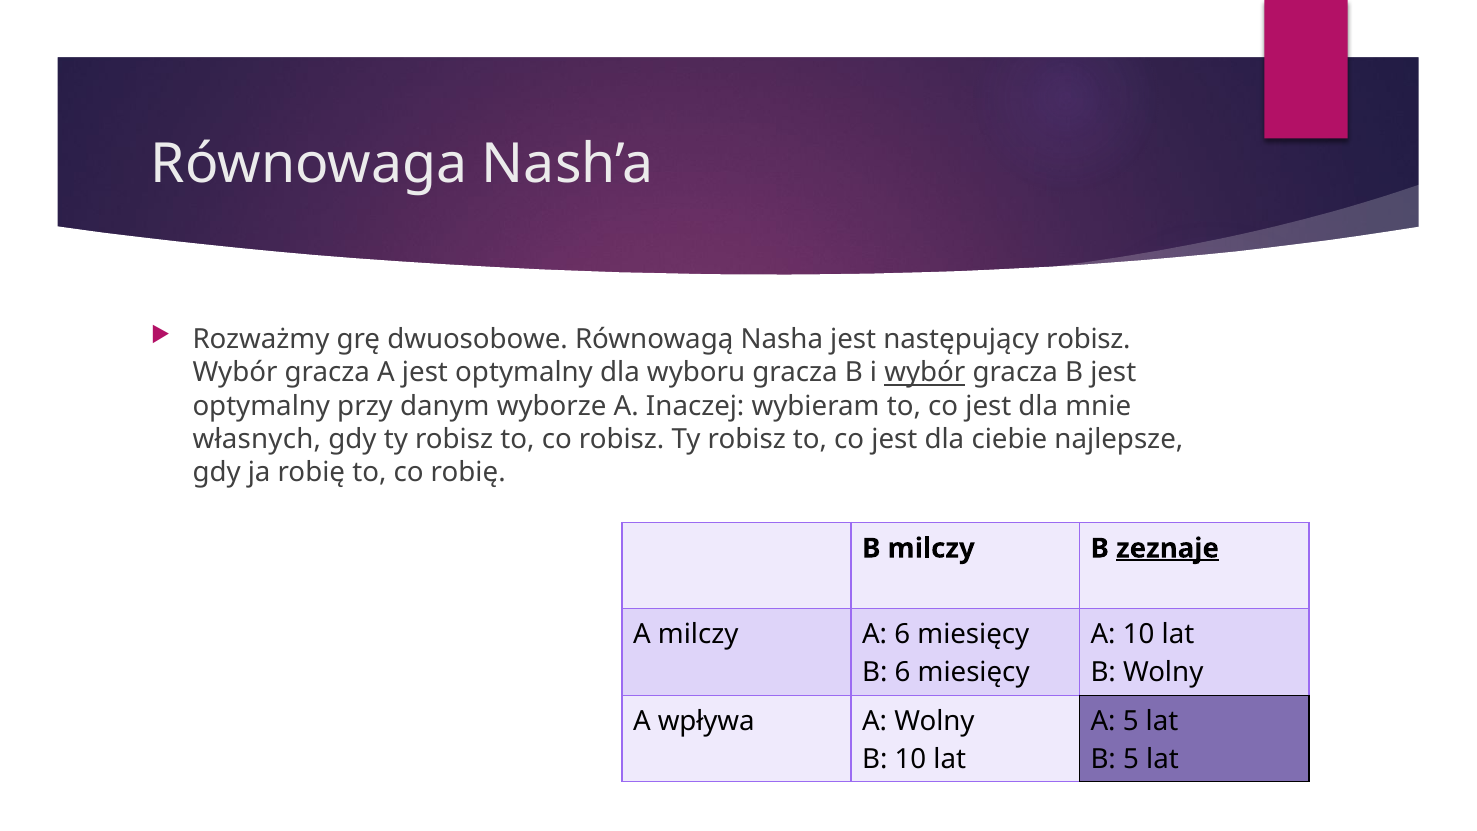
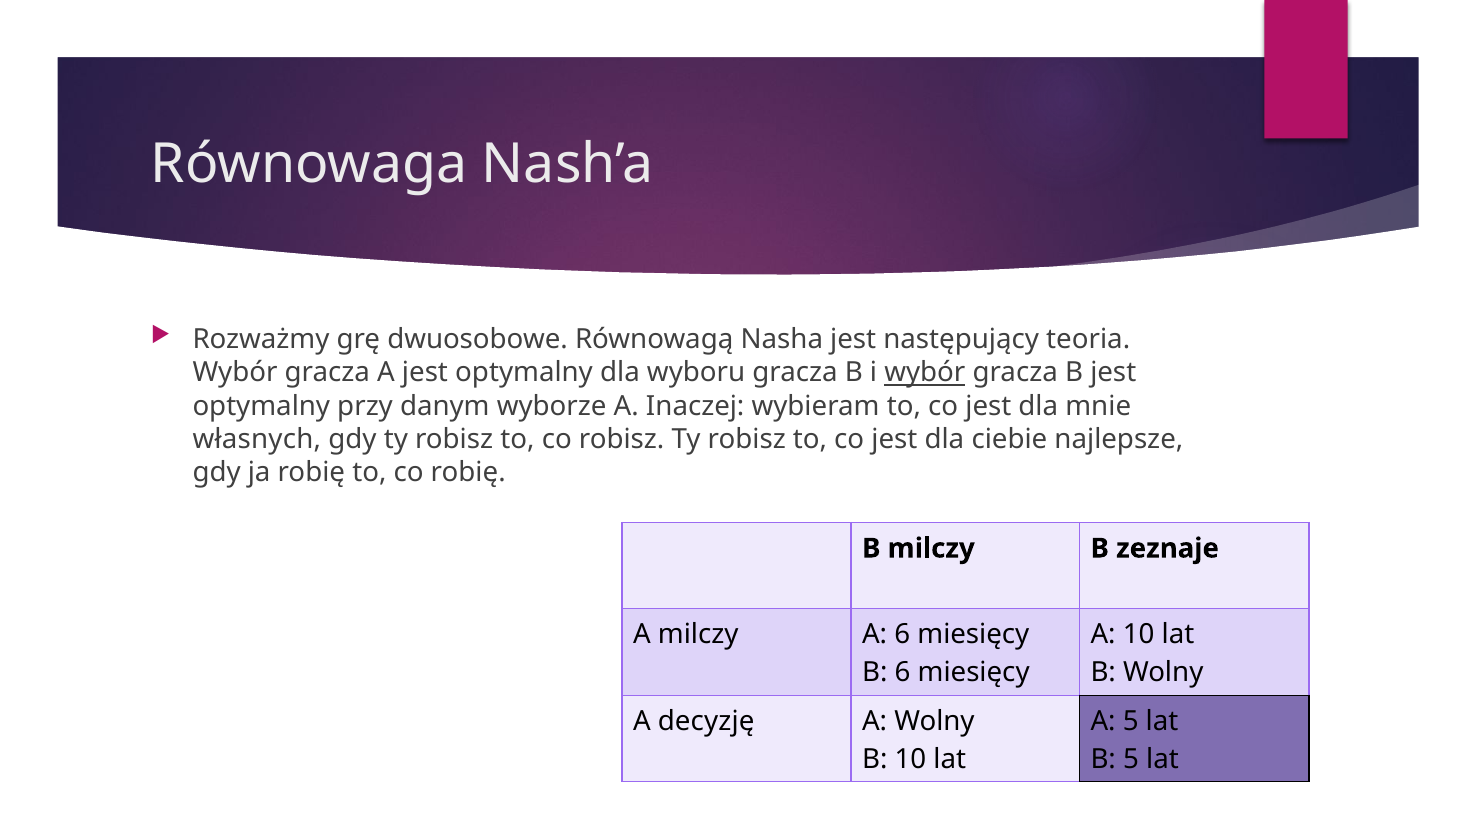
następujący robisz: robisz -> teoria
zeznaje underline: present -> none
wpływa: wpływa -> decyzję
